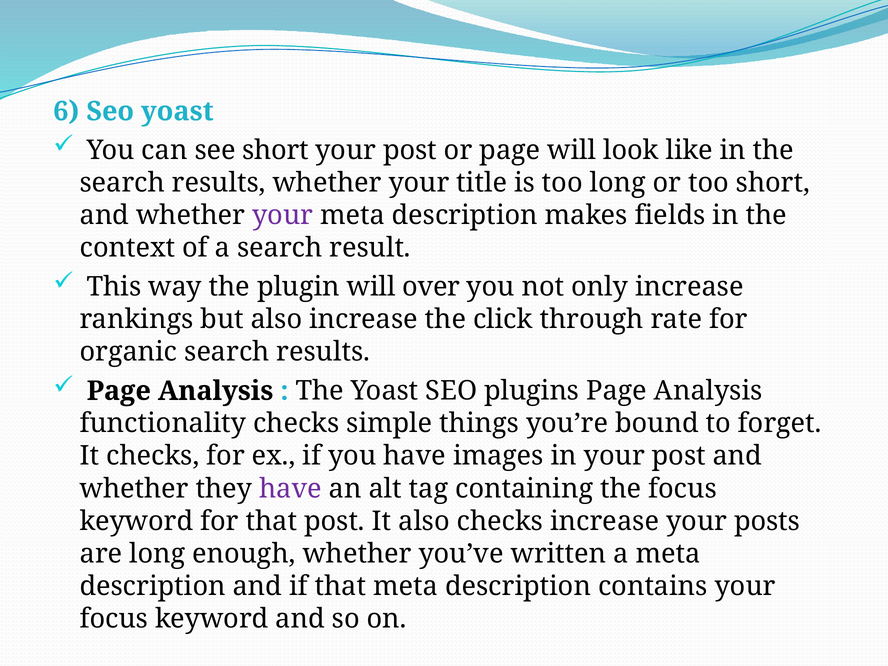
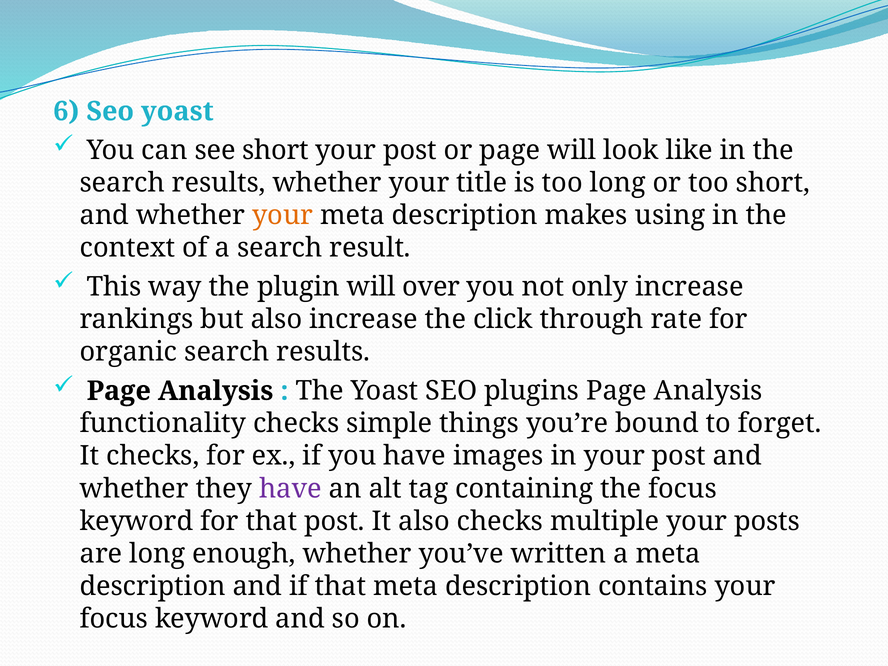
your at (283, 215) colour: purple -> orange
fields: fields -> using
checks increase: increase -> multiple
